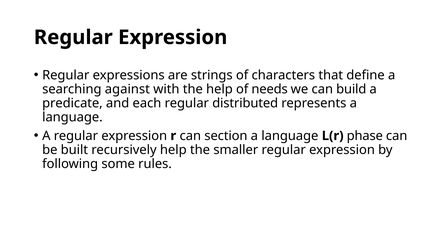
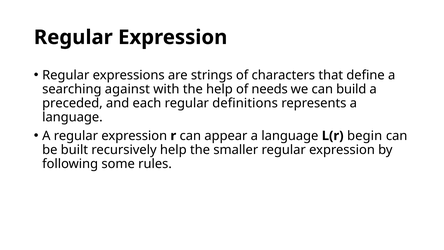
predicate: predicate -> preceded
distributed: distributed -> definitions
section: section -> appear
phase: phase -> begin
